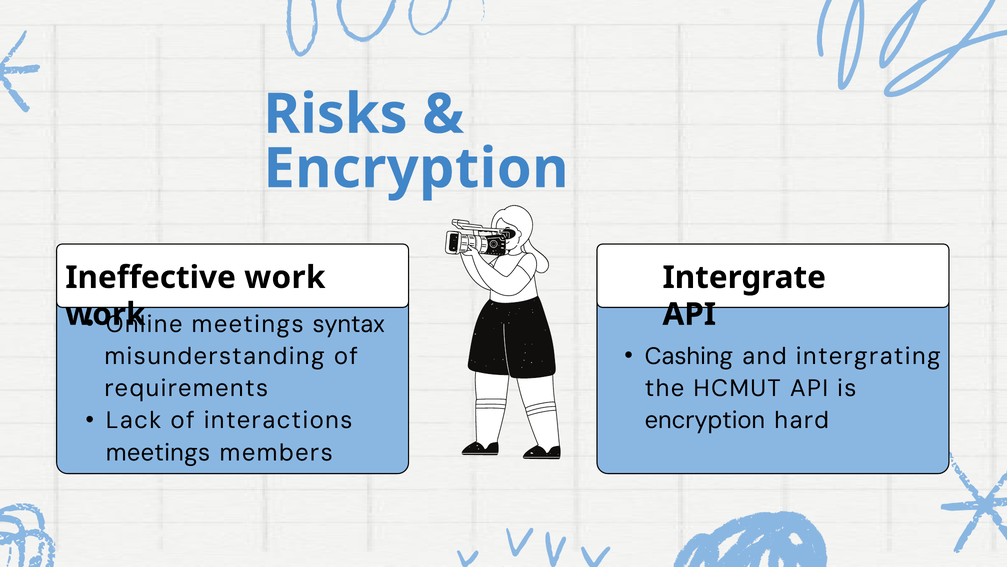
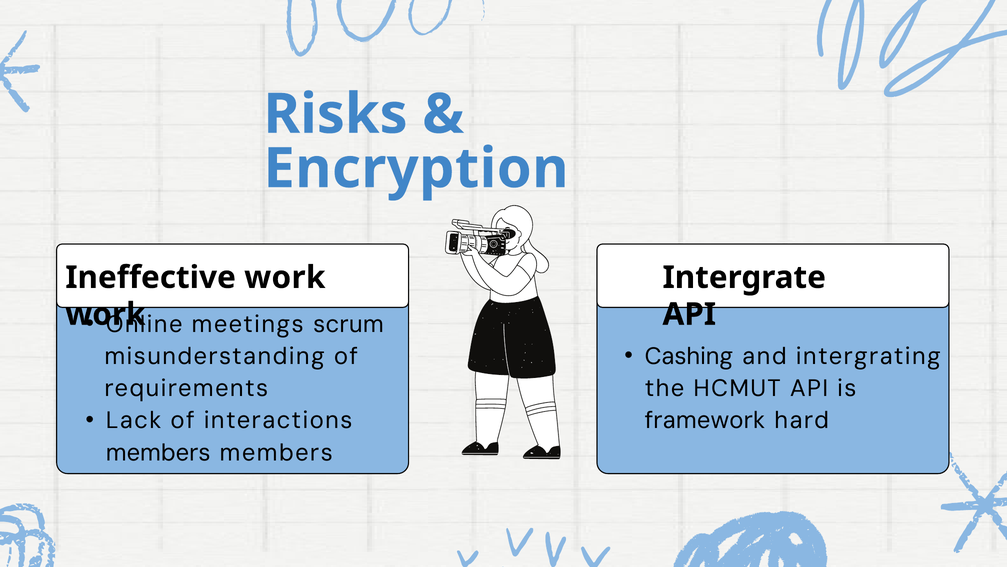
syntax: syntax -> scrum
encryption at (705, 420): encryption -> framework
meetings at (158, 452): meetings -> members
